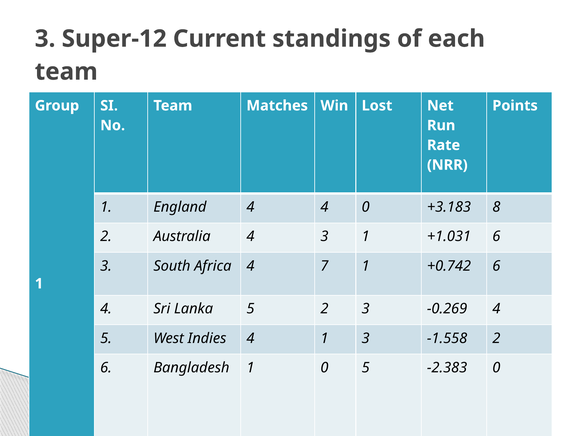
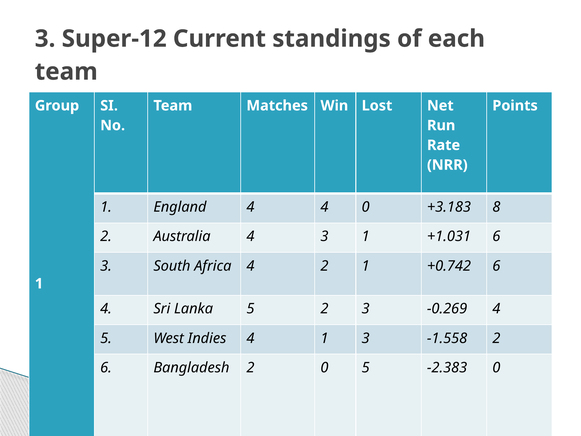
4 7: 7 -> 2
Bangladesh 1: 1 -> 2
